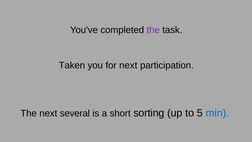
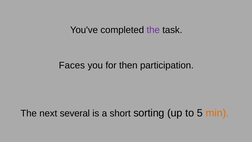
Taken: Taken -> Faces
for next: next -> then
min colour: blue -> orange
